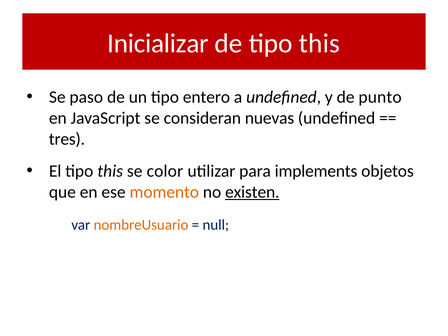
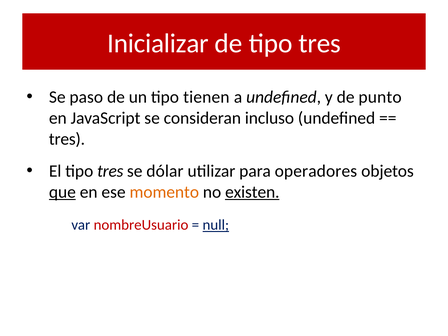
de tipo this: this -> tres
entero: entero -> tienen
nuevas: nuevas -> incluso
El tipo this: this -> tres
color: color -> dólar
implements: implements -> operadores
que underline: none -> present
nombreUsuario colour: orange -> red
null underline: none -> present
